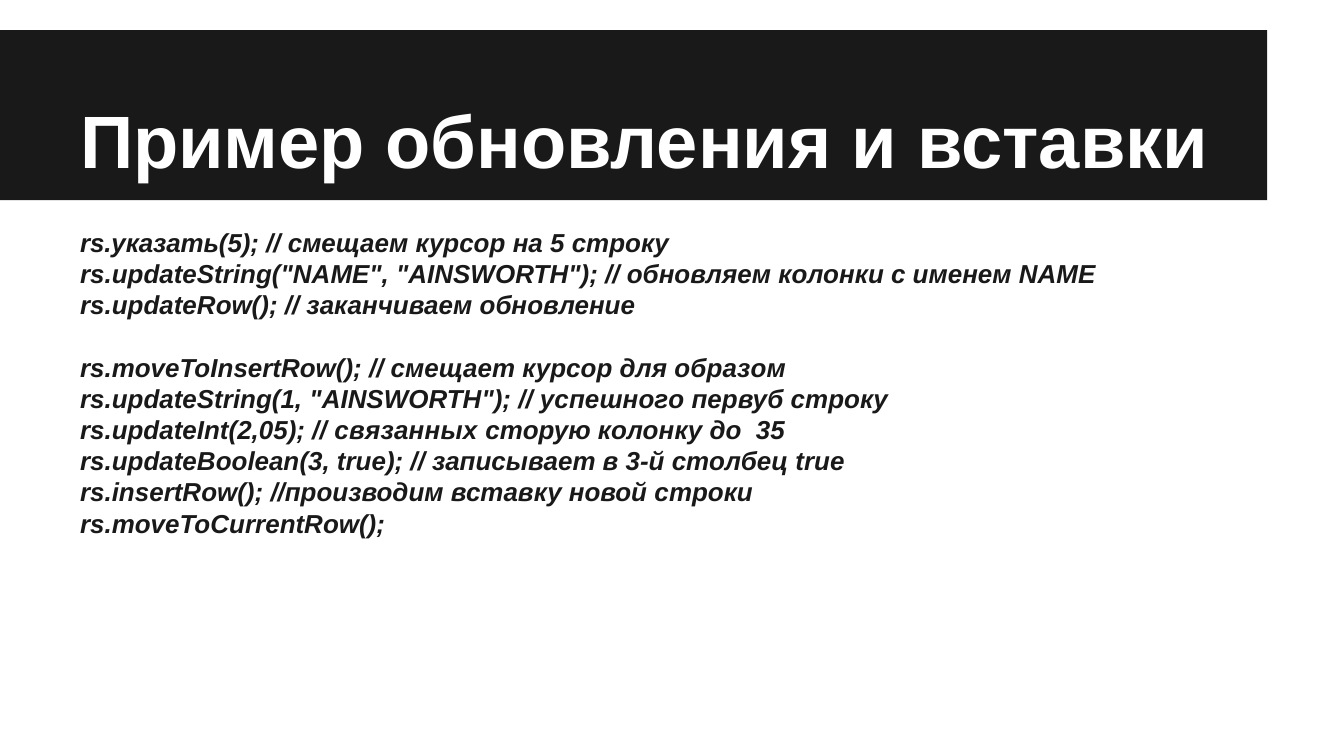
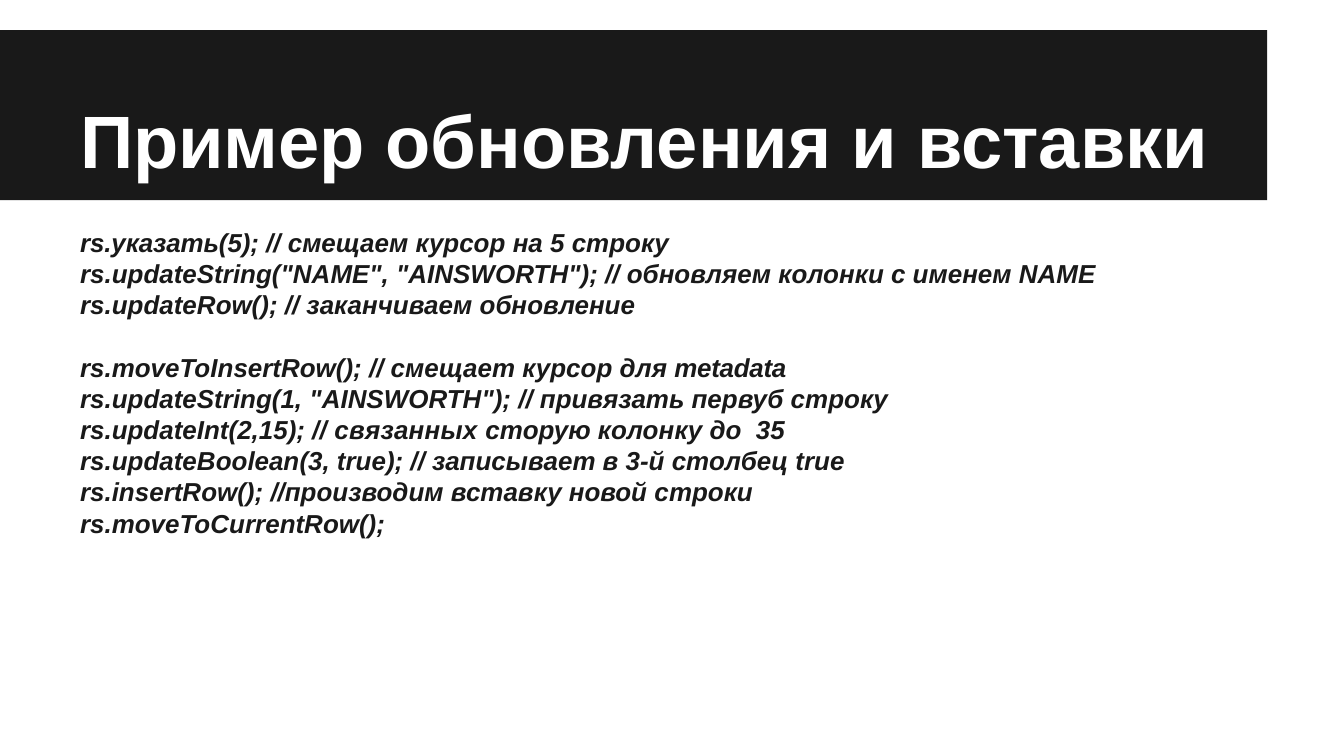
образом: образом -> metadata
успешного: успешного -> привязать
rs.updateInt(2,05: rs.updateInt(2,05 -> rs.updateInt(2,15
